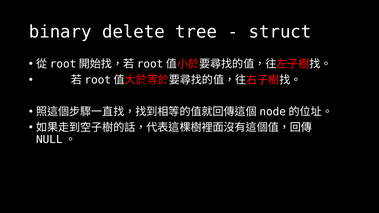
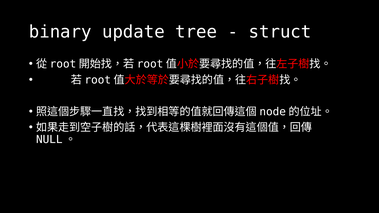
delete: delete -> update
